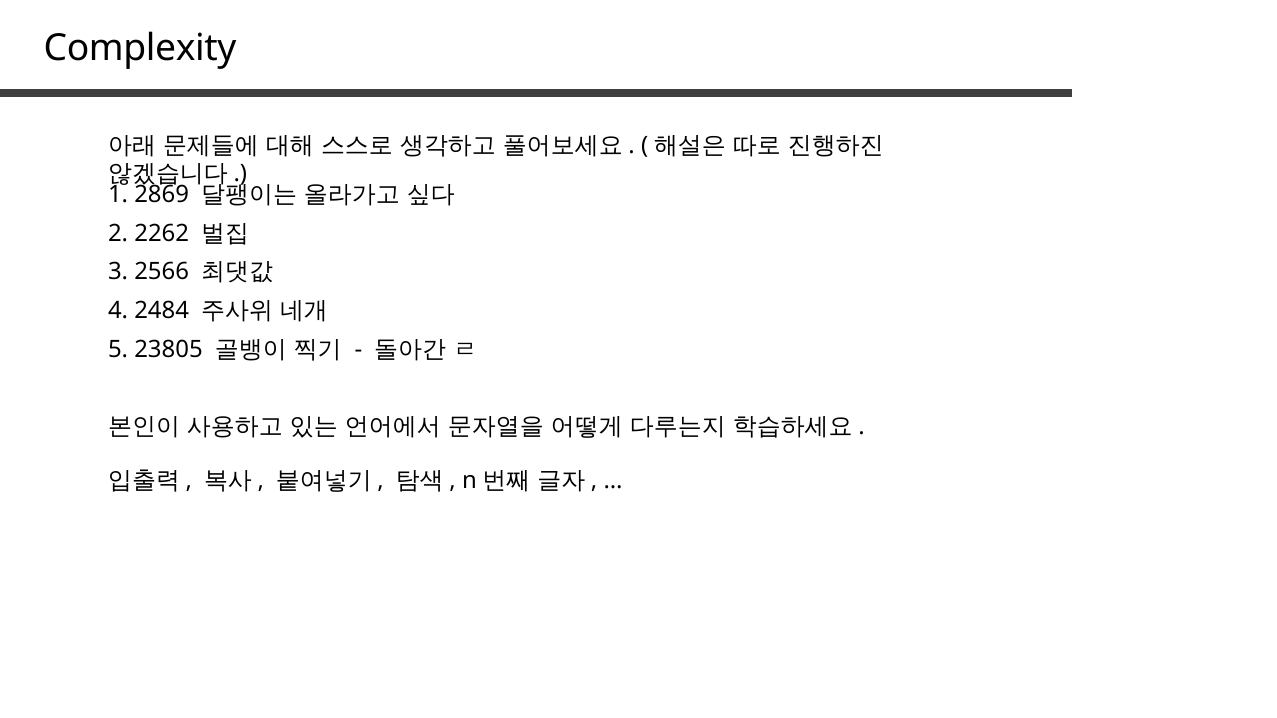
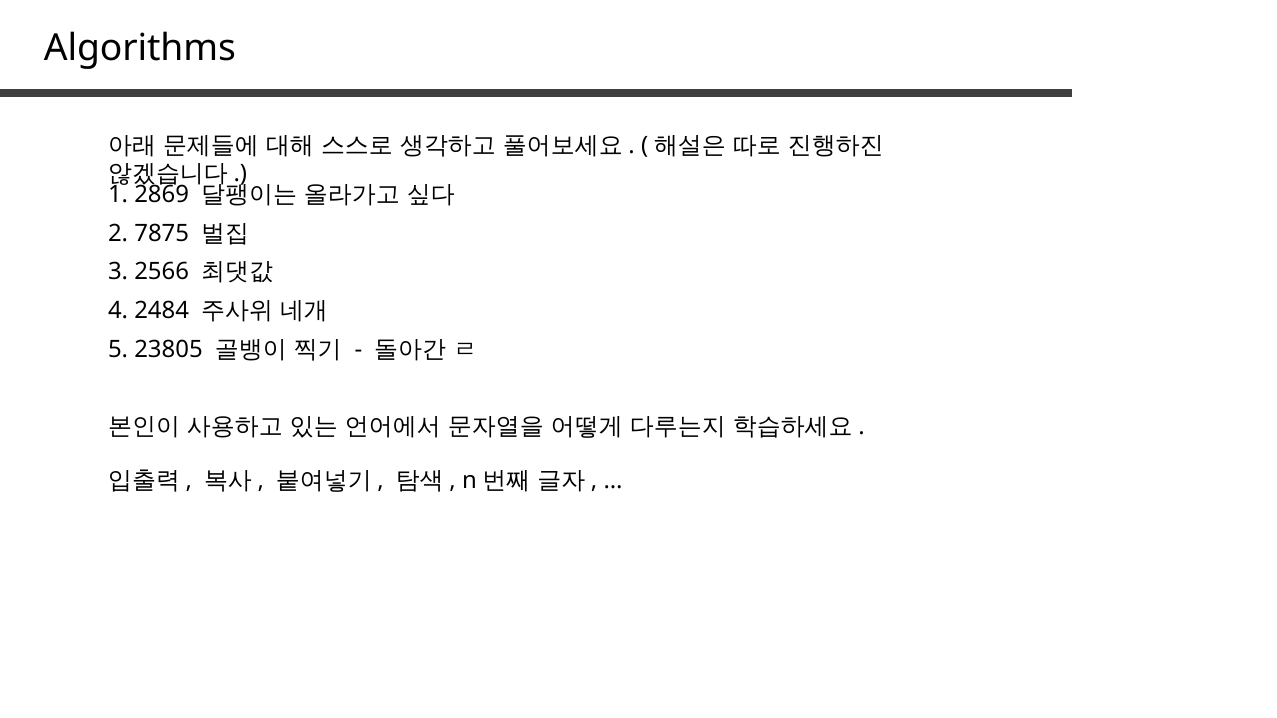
Complexity: Complexity -> Algorithms
2262: 2262 -> 7875
